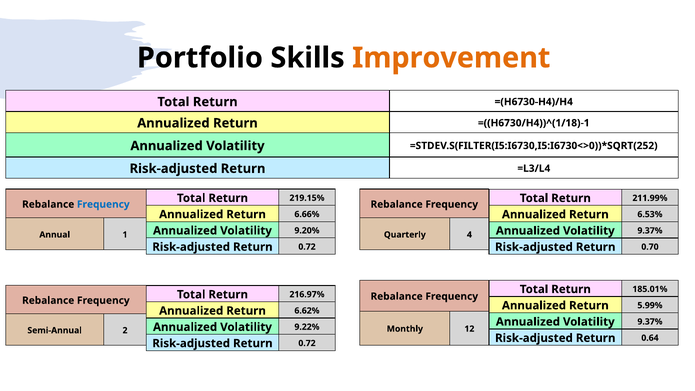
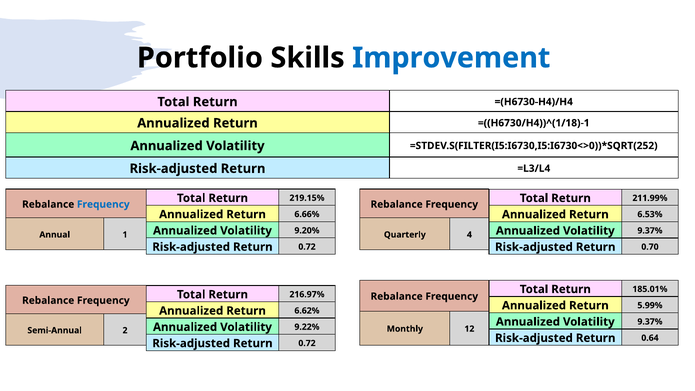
Improvement colour: orange -> blue
